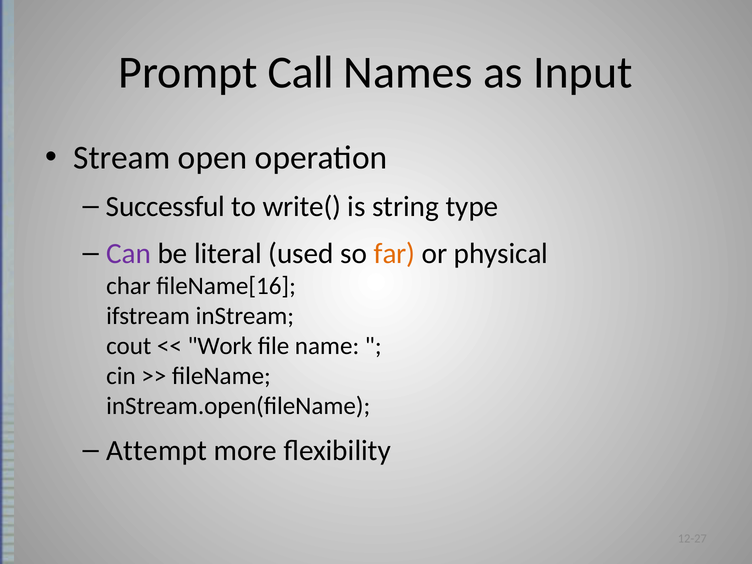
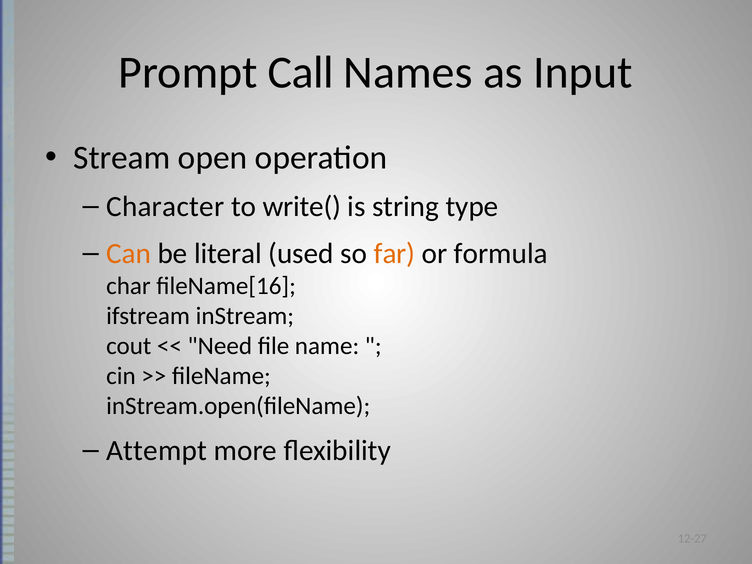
Successful: Successful -> Character
Can colour: purple -> orange
physical: physical -> formula
Work: Work -> Need
